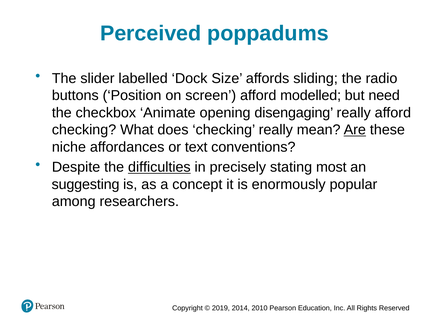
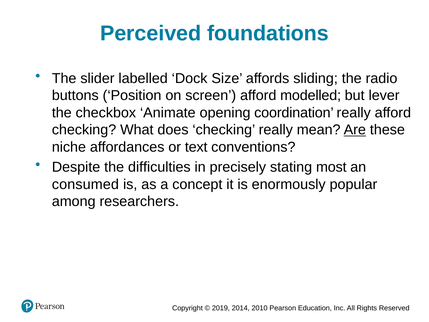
poppadums: poppadums -> foundations
need: need -> lever
disengaging: disengaging -> coordination
difficulties underline: present -> none
suggesting: suggesting -> consumed
